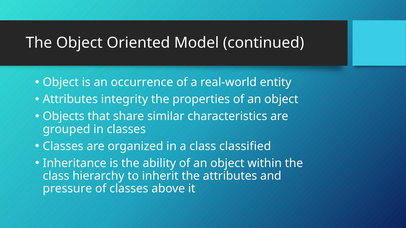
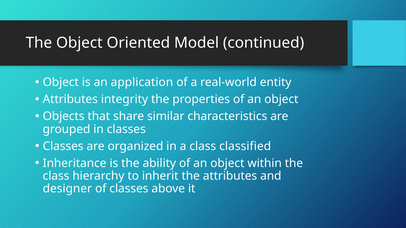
occurrence: occurrence -> application
pressure: pressure -> designer
